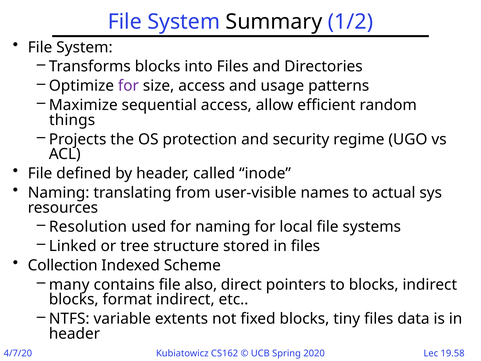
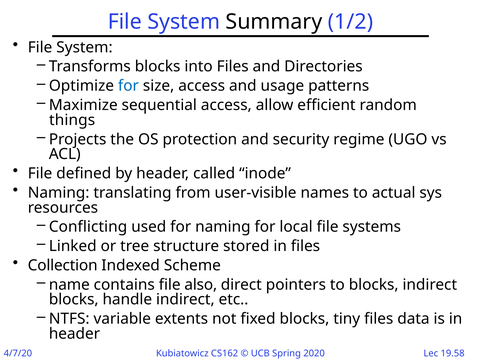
for at (128, 86) colour: purple -> blue
Resolution: Resolution -> Conflicting
many: many -> name
format: format -> handle
